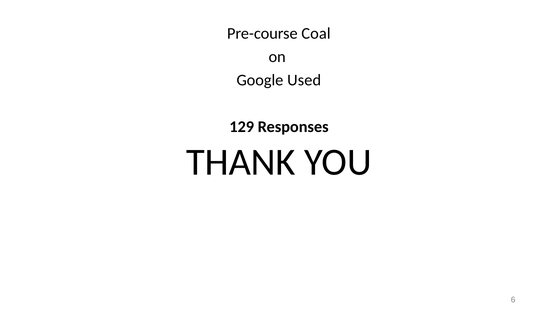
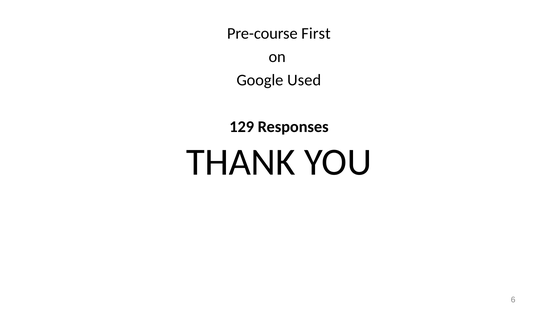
Coal: Coal -> First
